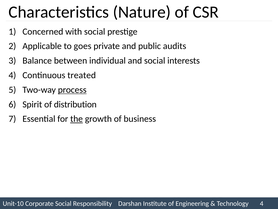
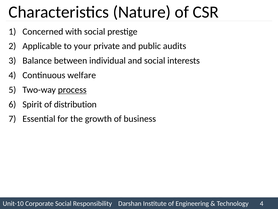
goes: goes -> your
treated: treated -> welfare
the underline: present -> none
